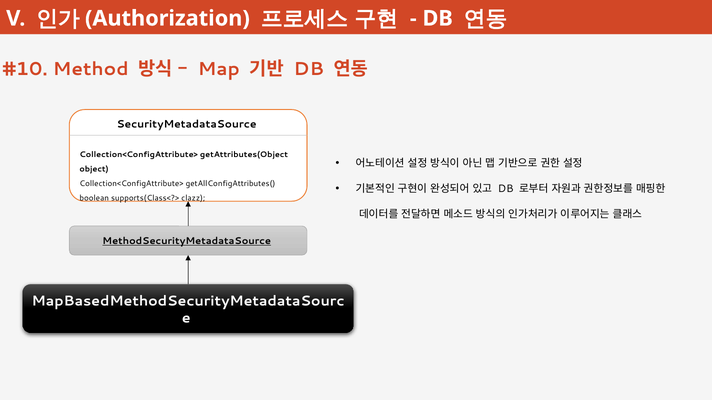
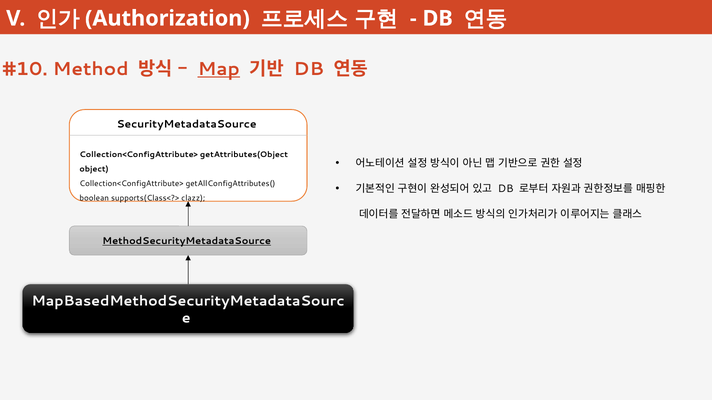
Map underline: none -> present
